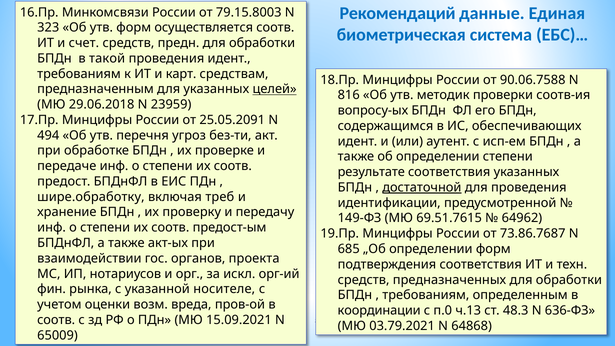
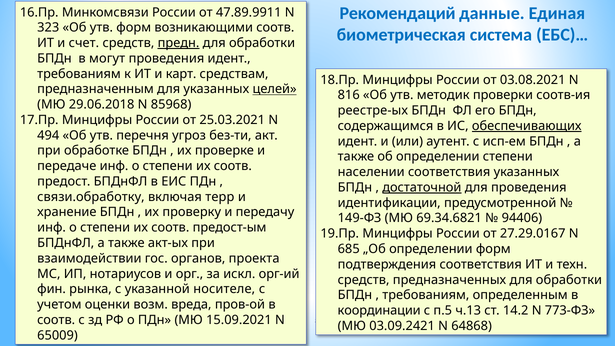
79.15.8003: 79.15.8003 -> 47.89.9911
осуществляется: осуществляется -> возникающими
предн underline: none -> present
такой: такой -> могут
90.06.7588: 90.06.7588 -> 03.08.2021
23959: 23959 -> 85968
вопросу-ых: вопросу-ых -> реестре-ых
25.05.2091: 25.05.2091 -> 25.03.2021
обеспечивающих underline: none -> present
результате: результате -> населении
шире.обработку: шире.обработку -> связи.обработку
треб: треб -> терр
69.51.7615: 69.51.7615 -> 69.34.6821
64962: 64962 -> 94406
73.86.7687: 73.86.7687 -> 27.29.0167
п.0: п.0 -> п.5
48.3: 48.3 -> 14.2
636-ФЗ: 636-ФЗ -> 773-ФЗ
03.79.2021: 03.79.2021 -> 03.09.2421
